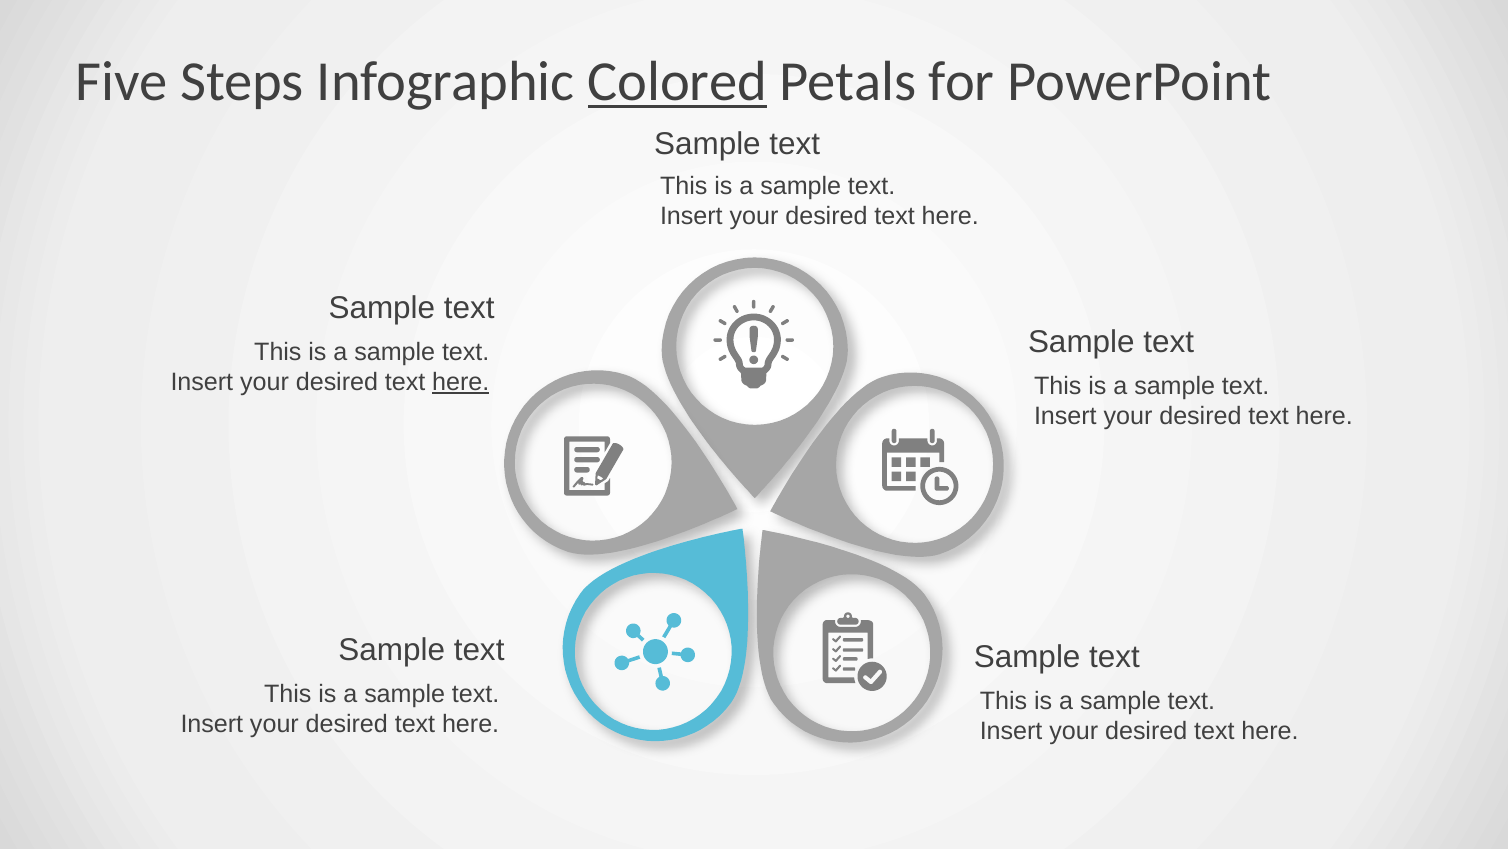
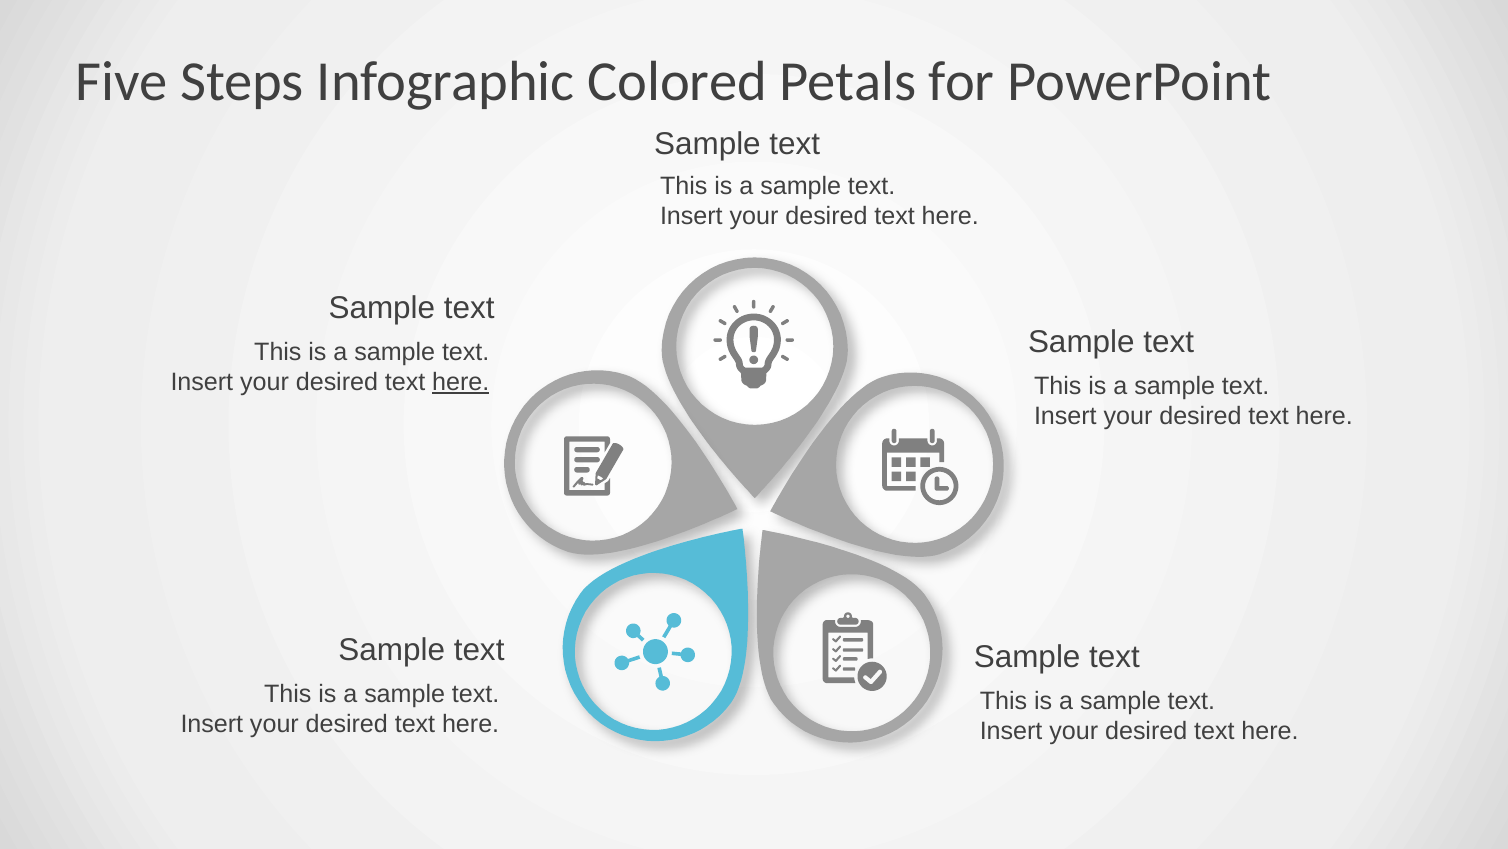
Colored underline: present -> none
